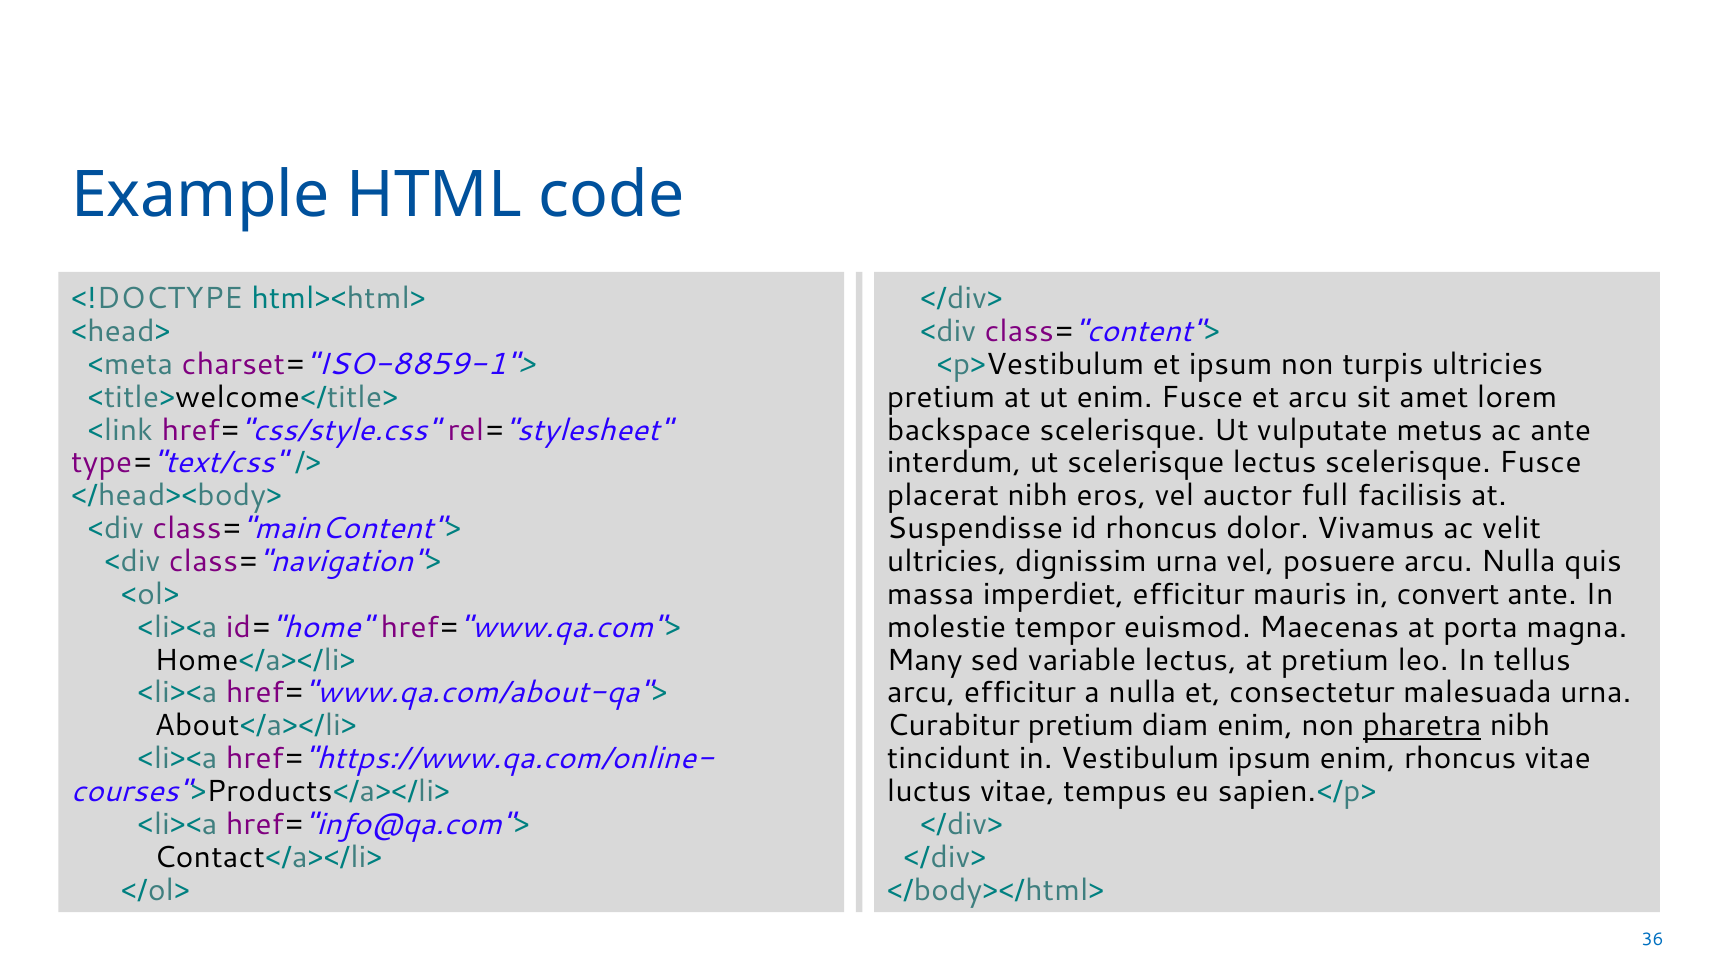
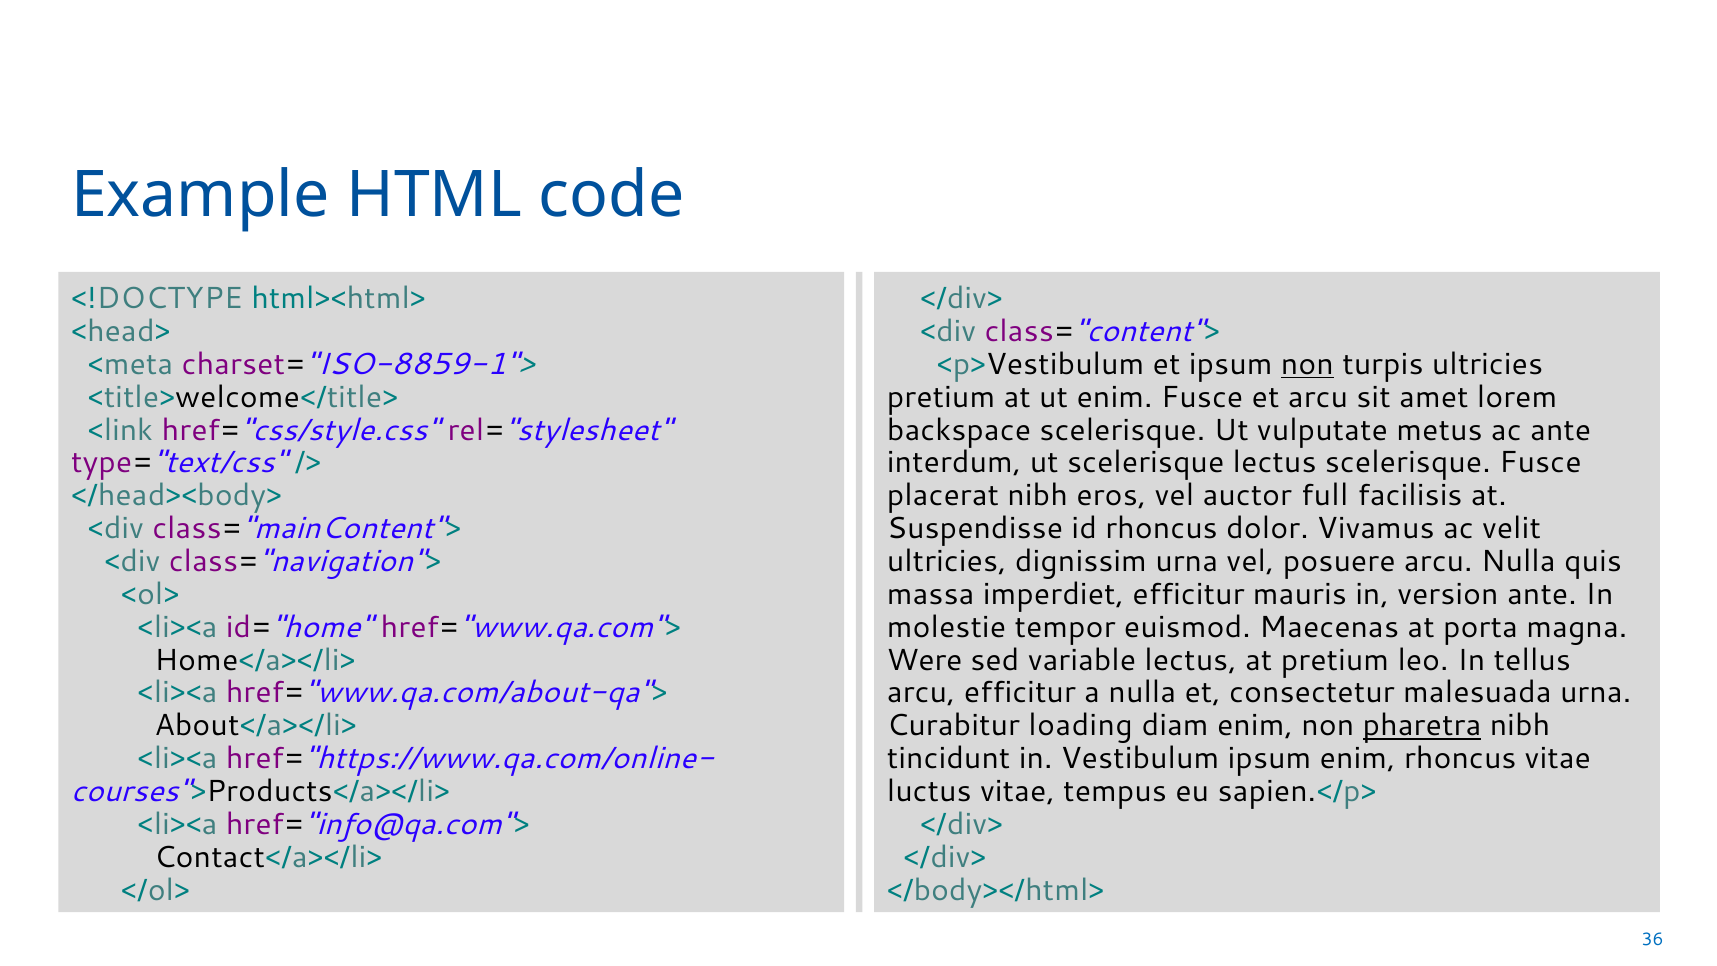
non at (1307, 364) underline: none -> present
convert: convert -> version
Many: Many -> Were
Curabitur pretium: pretium -> loading
